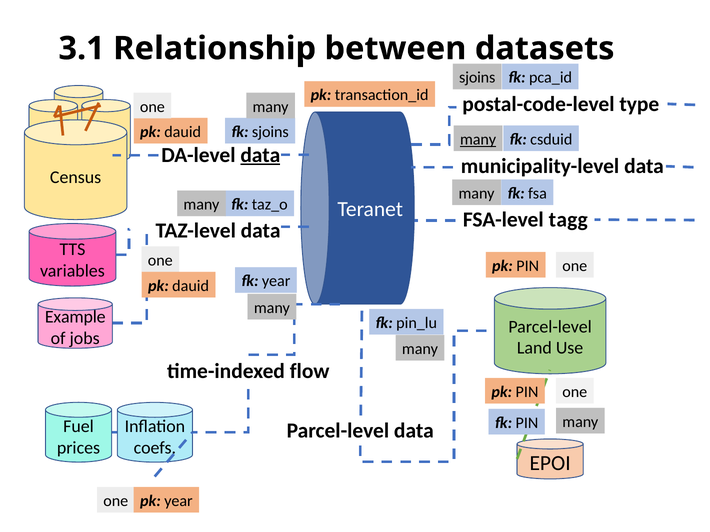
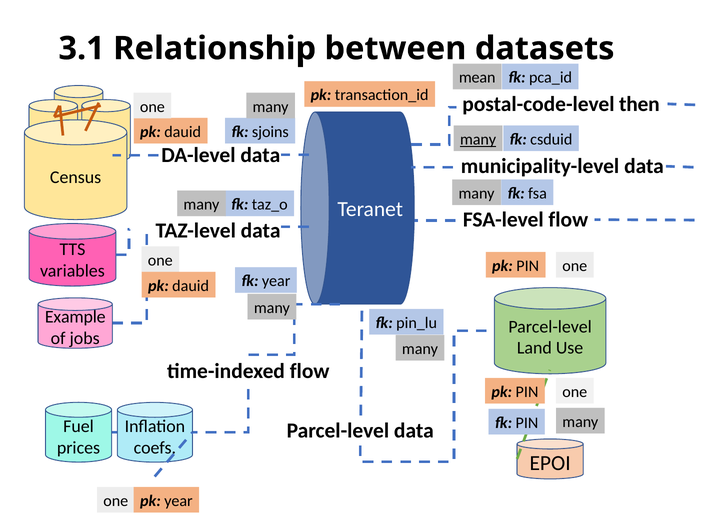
sjoins at (477, 78): sjoins -> mean
type: type -> then
data at (260, 155) underline: present -> none
FSA-level tagg: tagg -> flow
